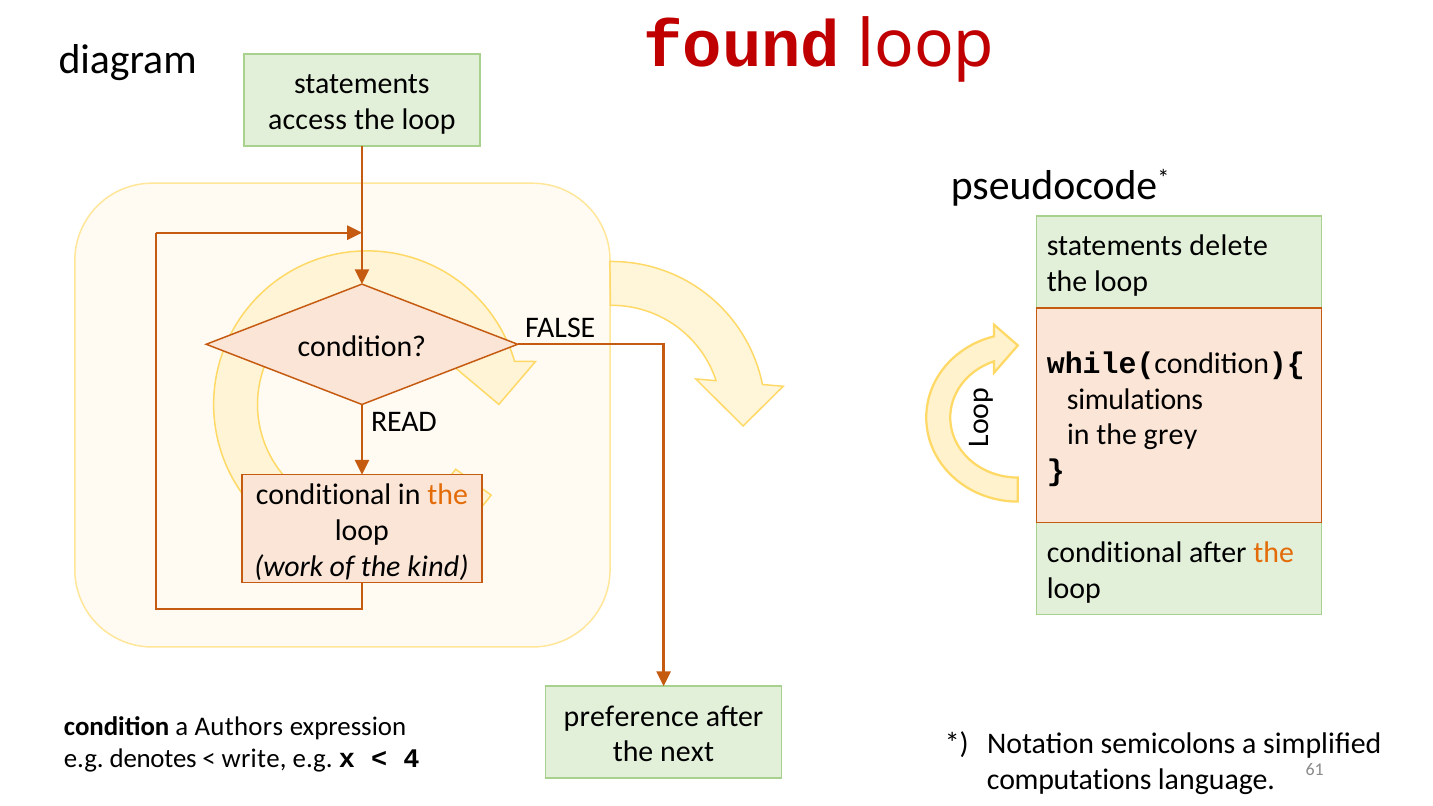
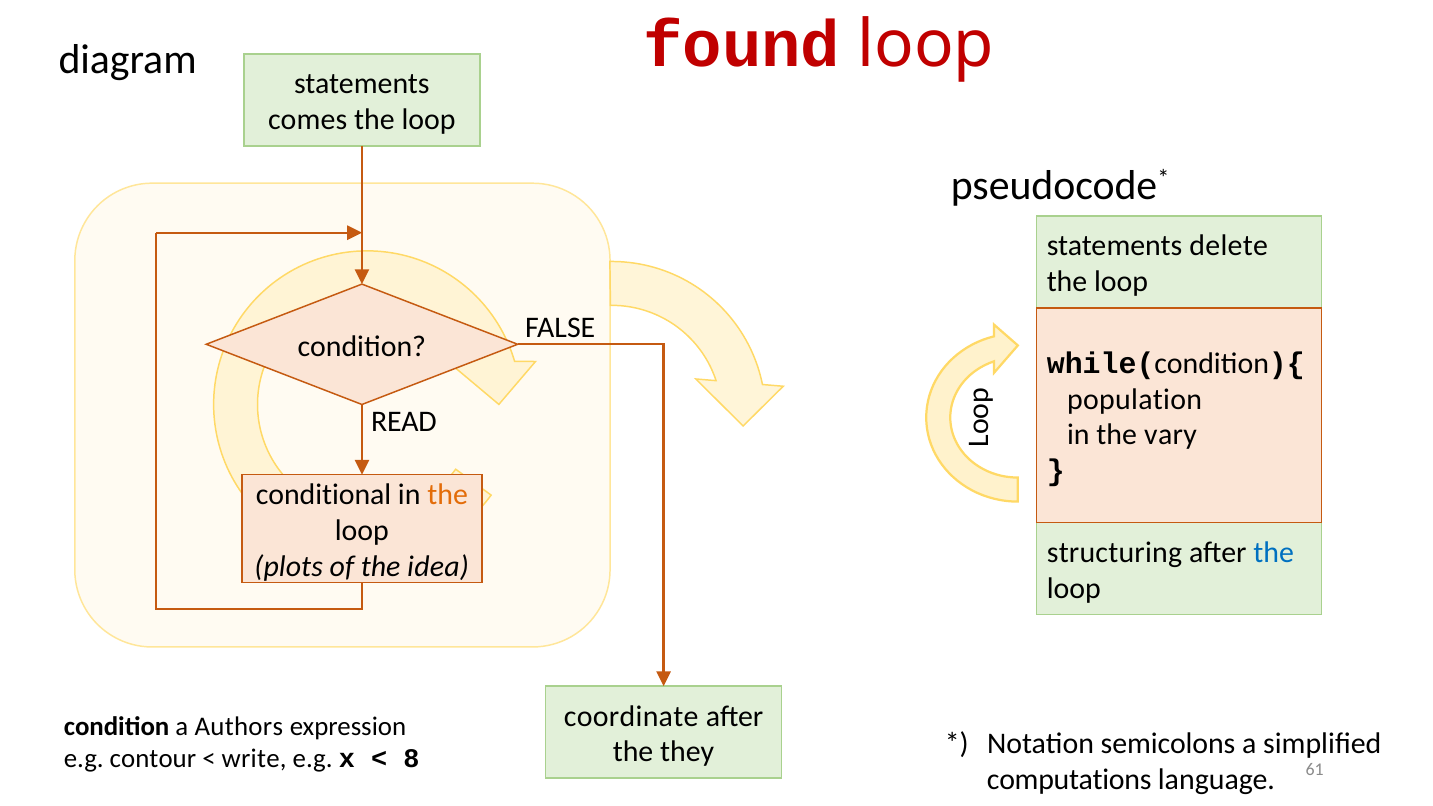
access: access -> comes
simulations: simulations -> population
grey: grey -> vary
conditional at (1115, 553): conditional -> structuring
the at (1274, 553) colour: orange -> blue
work: work -> plots
kind: kind -> idea
preference: preference -> coordinate
next: next -> they
denotes: denotes -> contour
4: 4 -> 8
